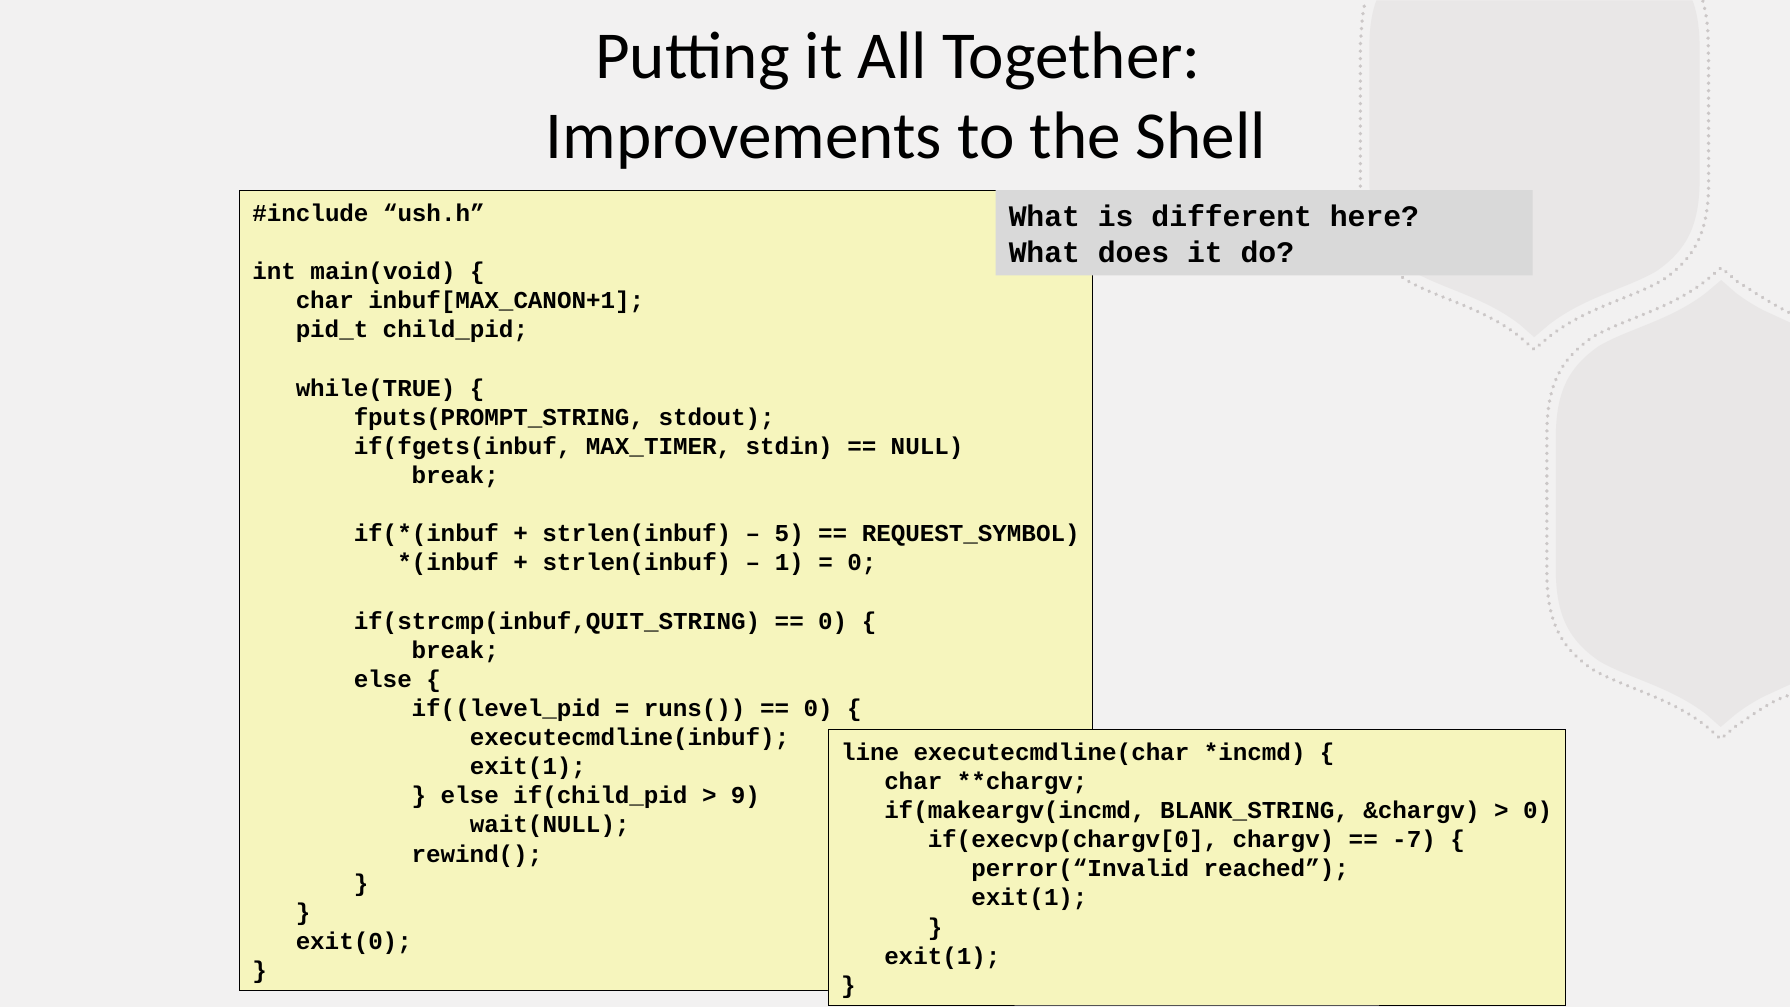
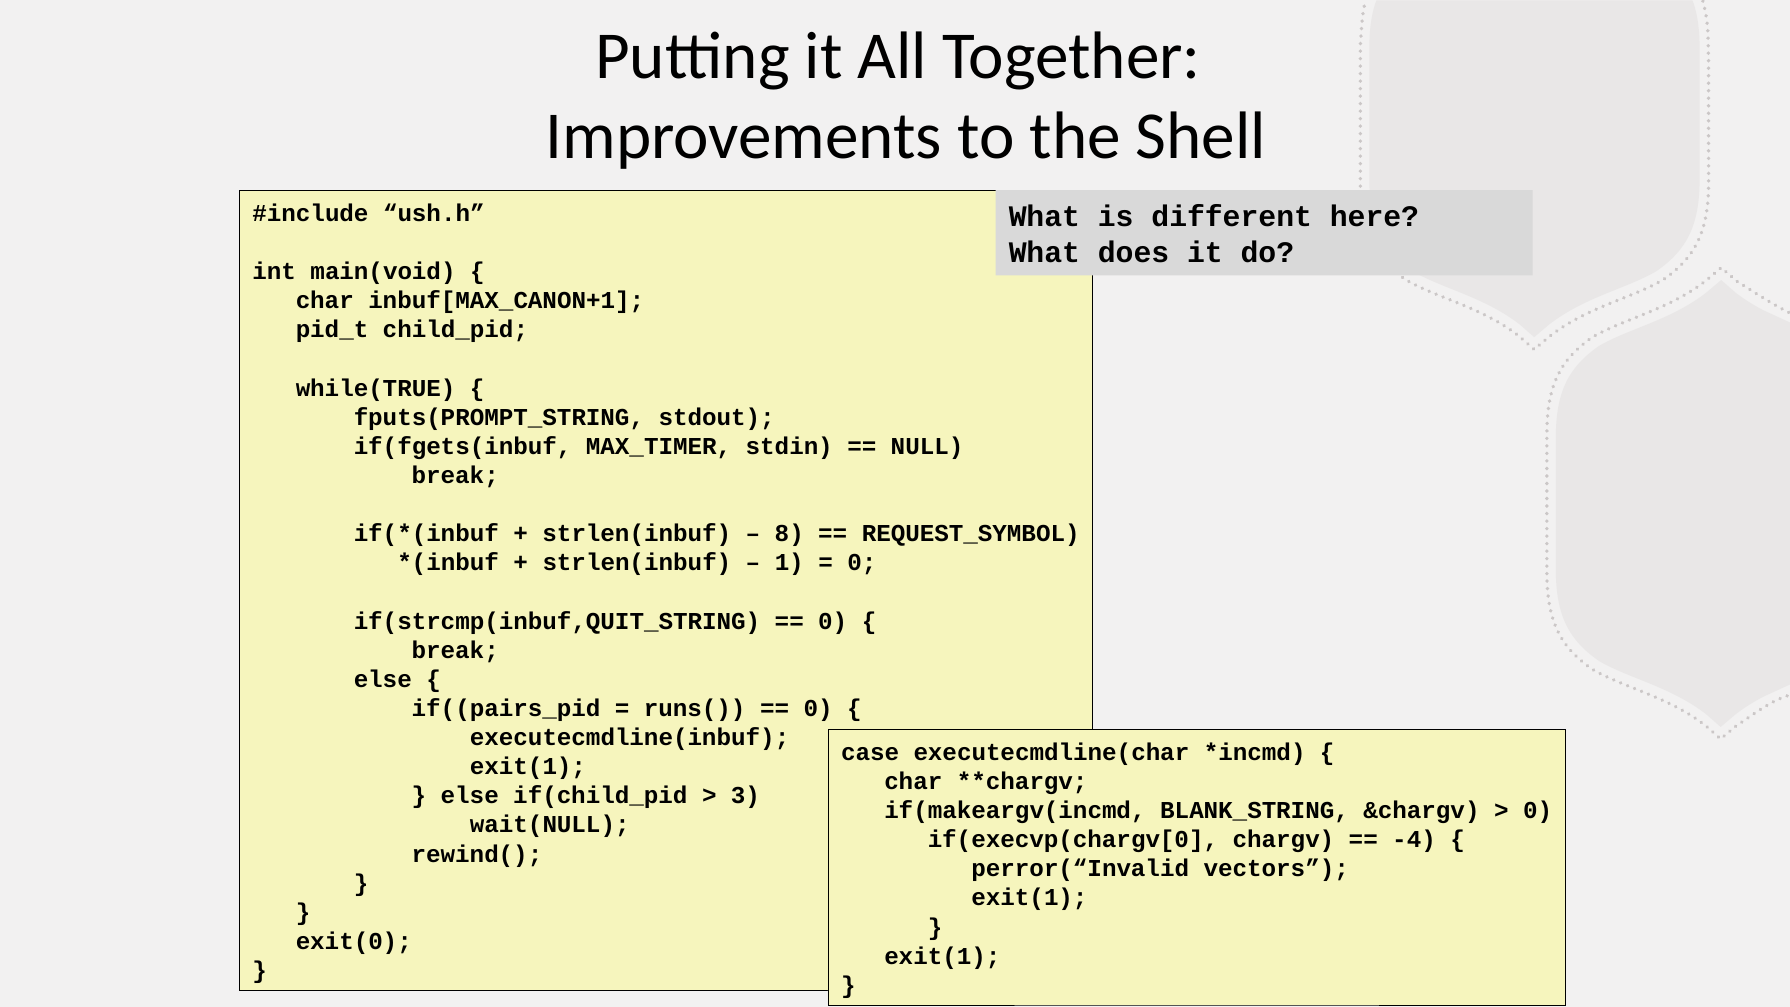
5: 5 -> 8
if((level_pid: if((level_pid -> if((pairs_pid
line: line -> case
9: 9 -> 3
-7: -7 -> -4
reached: reached -> vectors
